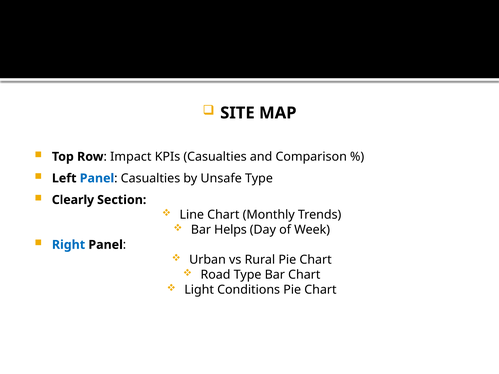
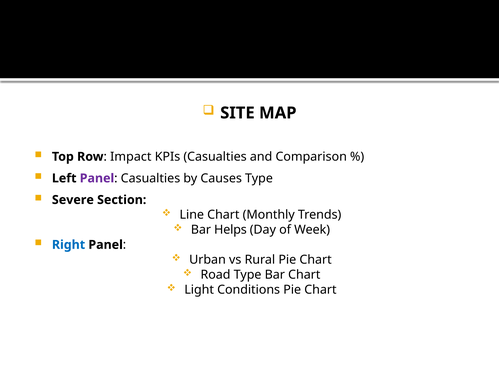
Panel at (97, 178) colour: blue -> purple
Unsafe: Unsafe -> Causes
Clearly: Clearly -> Severe
